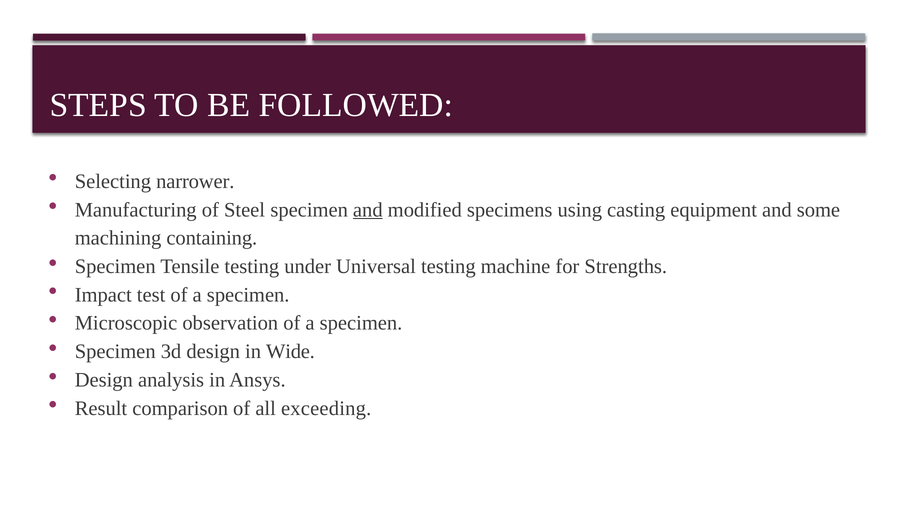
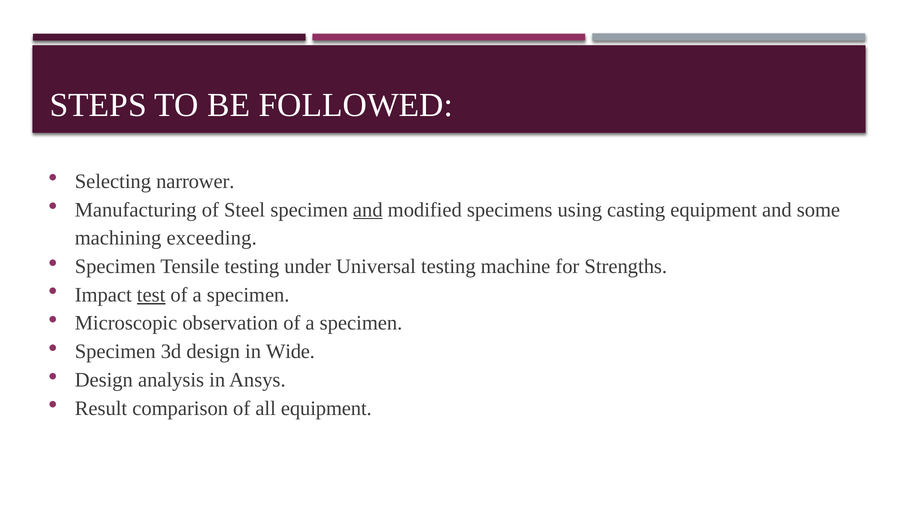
containing: containing -> exceeding
test underline: none -> present
all exceeding: exceeding -> equipment
